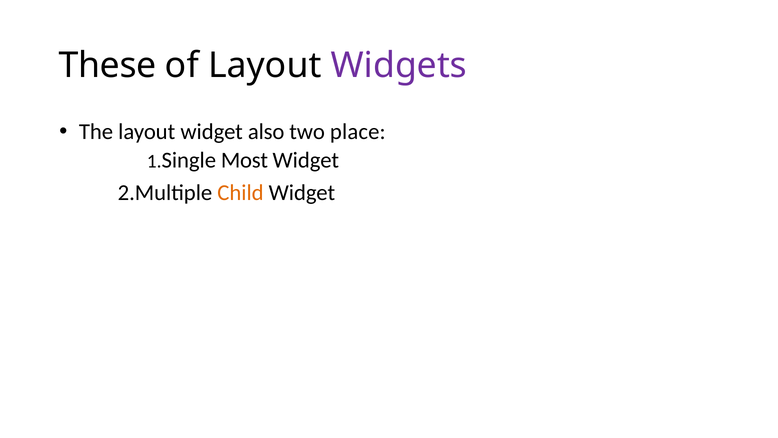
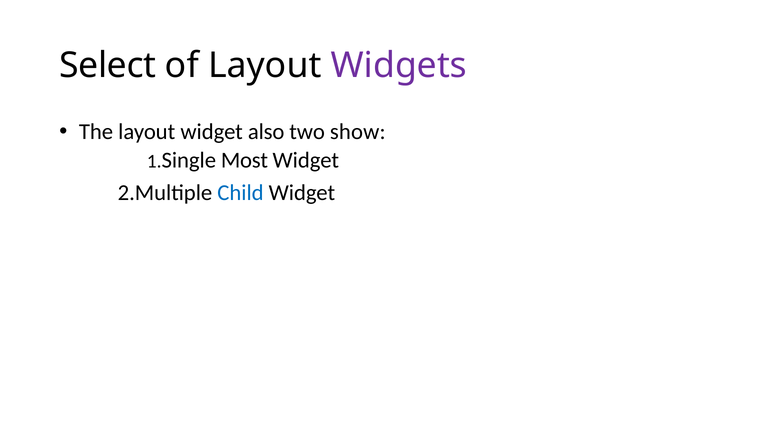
These: These -> Select
place: place -> show
Child colour: orange -> blue
